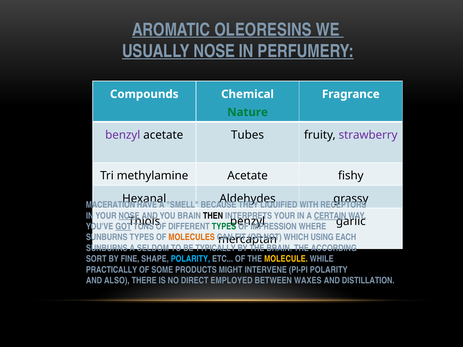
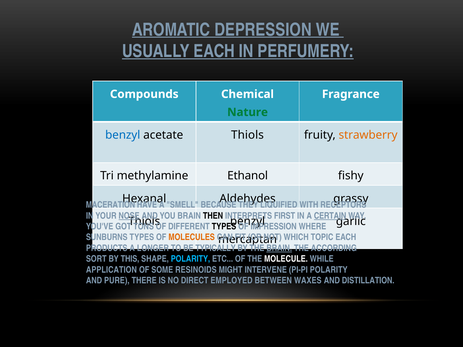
OLEORESINS: OLEORESINS -> DEPRESSION
USUALLY NOSE: NOSE -> EACH
benzyl at (123, 135) colour: purple -> blue
acetate Tubes: Tubes -> Thiols
strawberry colour: purple -> orange
methylamine Acetate: Acetate -> Ethanol
INTERPRETS YOUR: YOUR -> FIRST
GOT underline: present -> none
TYPES at (224, 227) colour: green -> black
USING: USING -> TOPIC
SUNBURNS at (107, 248): SUNBURNS -> PRODUCTS
SELDOM: SELDOM -> LONGER
BRAIN at (279, 248) underline: none -> present
FINE: FINE -> THIS
MOLECULE colour: yellow -> white
PRACTICALLY: PRACTICALLY -> APPLICATION
PRODUCTS: PRODUCTS -> RESINOIDS
ALSO: ALSO -> PURE
